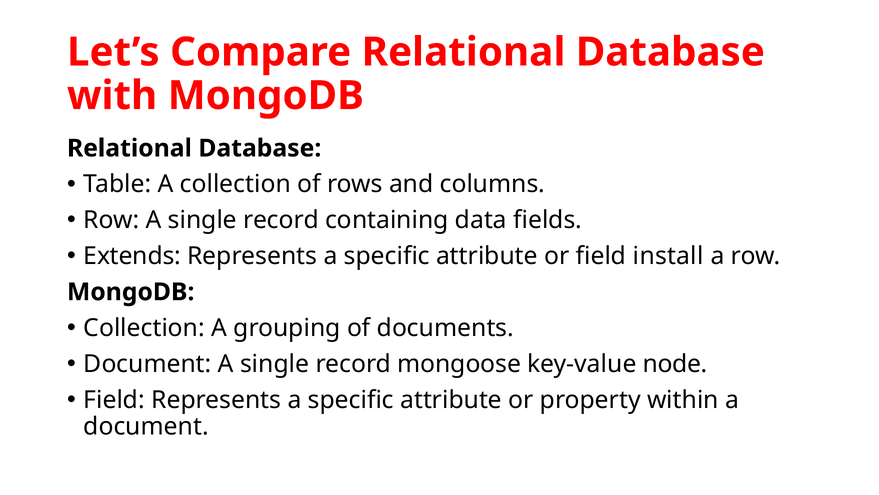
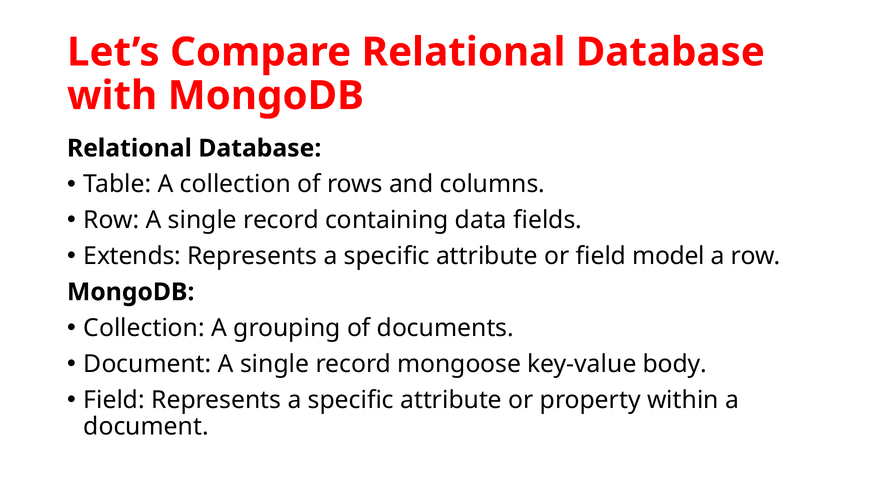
install: install -> model
node: node -> body
